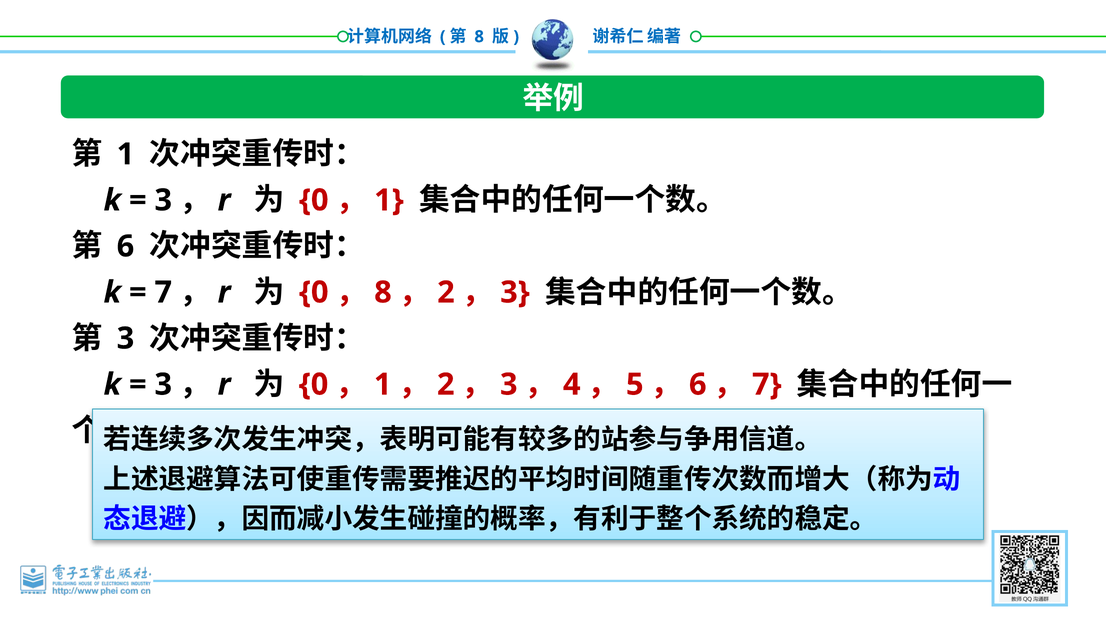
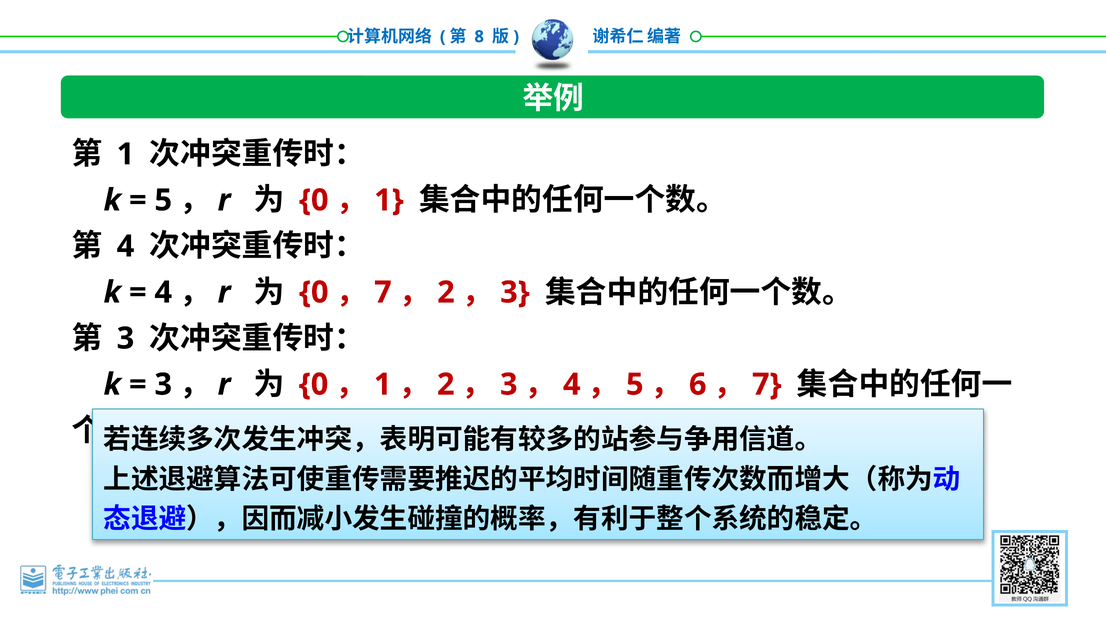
3 at (163, 200): 3 -> 5
6 at (125, 246): 6 -> 4
7 at (163, 292): 7 -> 4
8 at (383, 292): 8 -> 7
